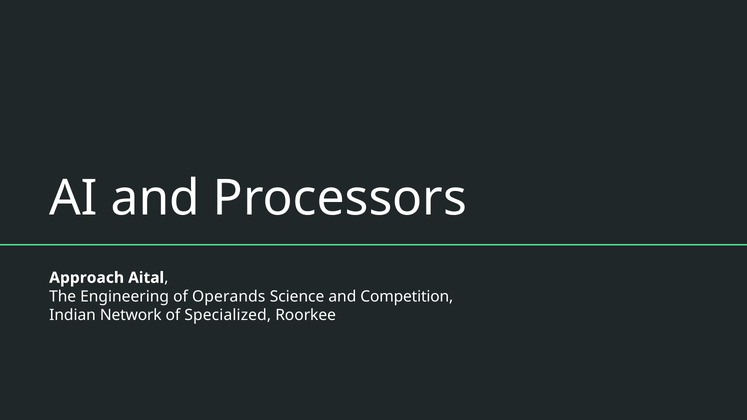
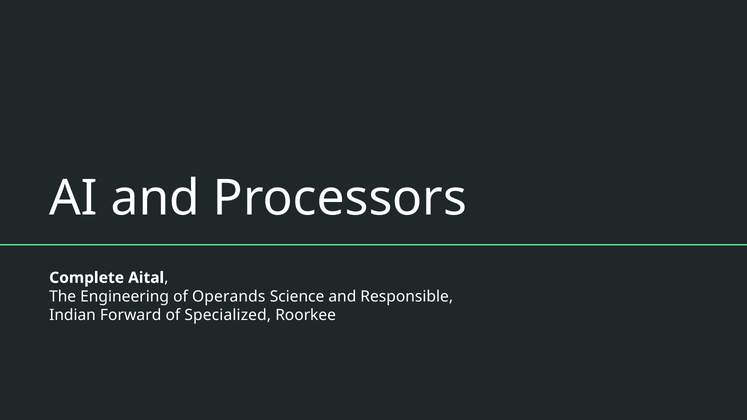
Approach: Approach -> Complete
Competition: Competition -> Responsible
Network: Network -> Forward
